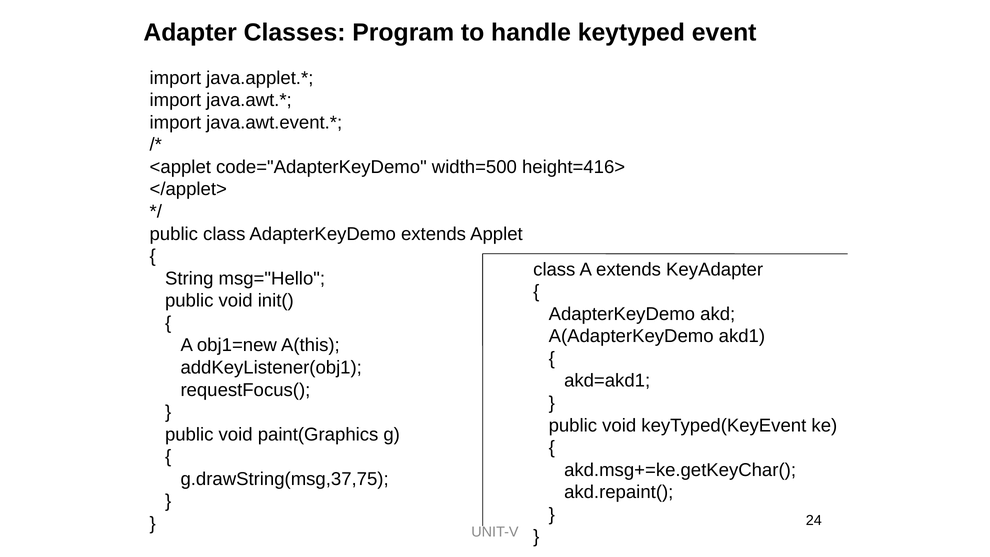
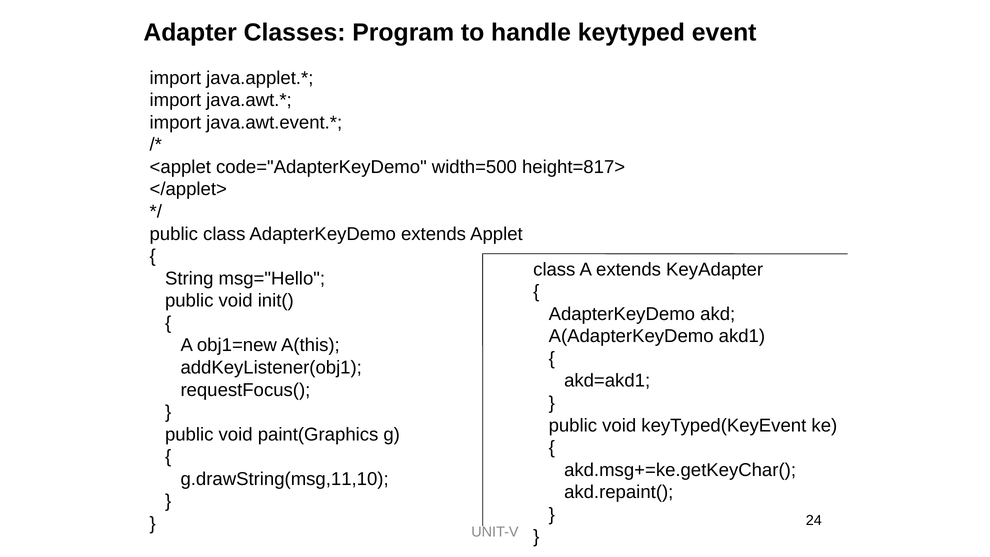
height=416>: height=416> -> height=817>
g.drawString(msg,37,75: g.drawString(msg,37,75 -> g.drawString(msg,11,10
